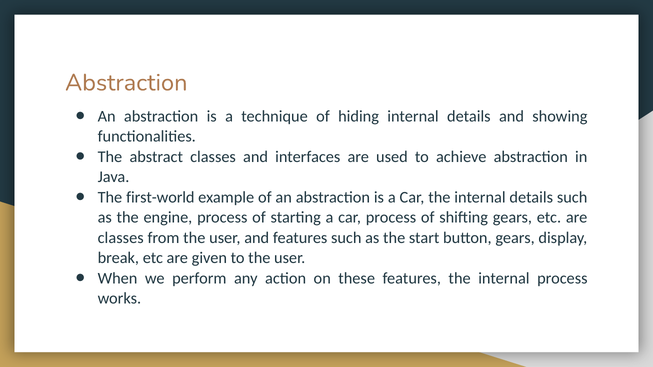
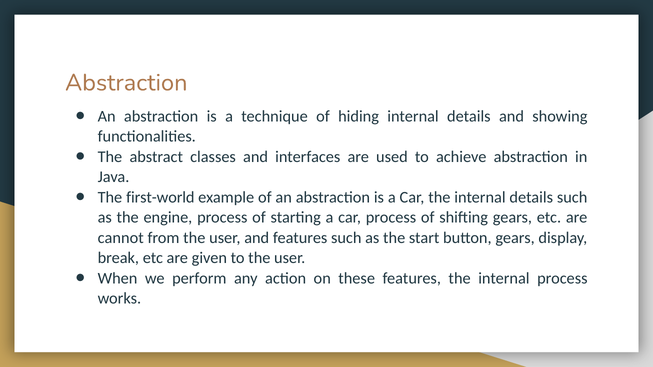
classes at (121, 238): classes -> cannot
